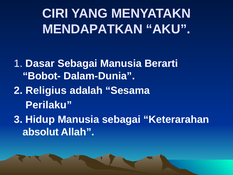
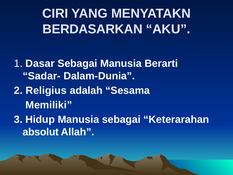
MENDAPATKAN: MENDAPATKAN -> BERDASARKAN
Bobot-: Bobot- -> Sadar-
Perilaku: Perilaku -> Memiliki
